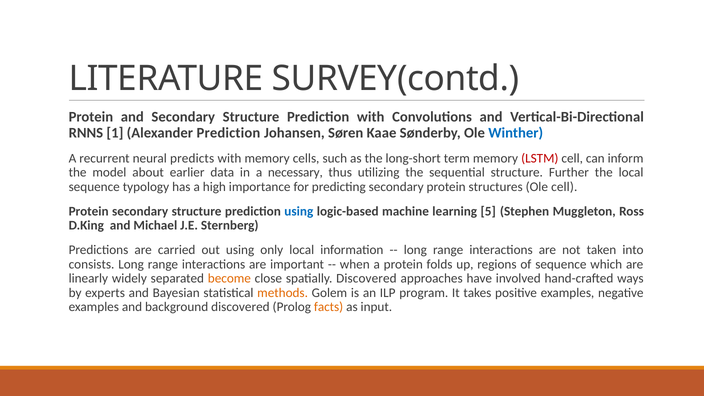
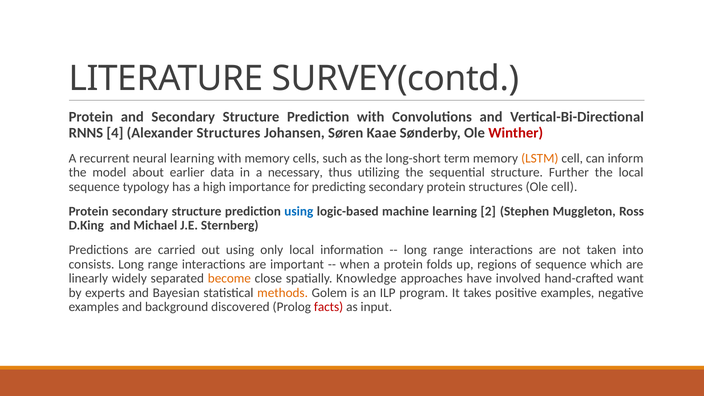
1: 1 -> 4
Alexander Prediction: Prediction -> Structures
Winther colour: blue -> red
neural predicts: predicts -> learning
LSTM colour: red -> orange
5: 5 -> 2
spatially Discovered: Discovered -> Knowledge
ways: ways -> want
facts colour: orange -> red
